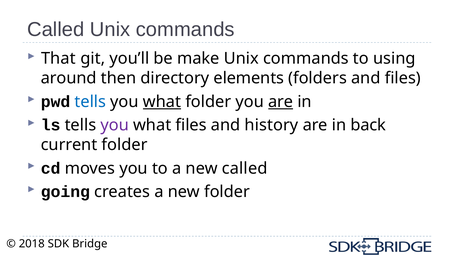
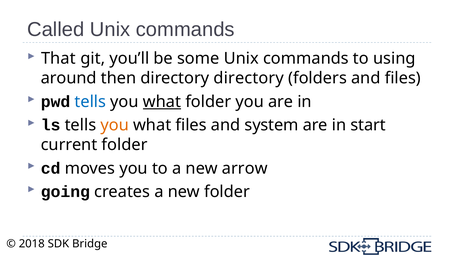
make: make -> some
directory elements: elements -> directory
are at (281, 102) underline: present -> none
you at (115, 125) colour: purple -> orange
history: history -> system
back: back -> start
new called: called -> arrow
